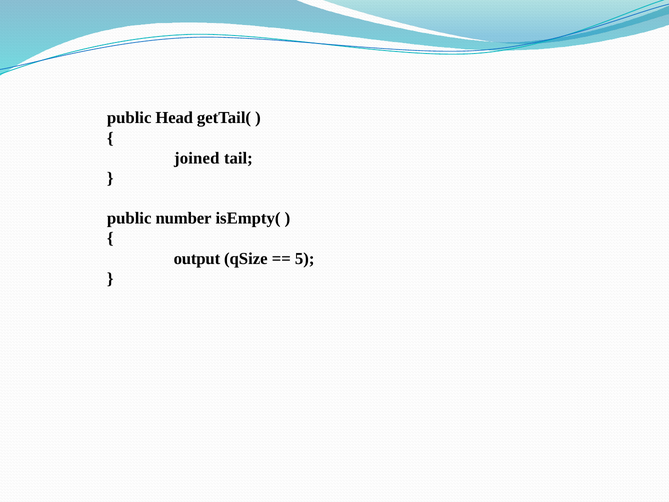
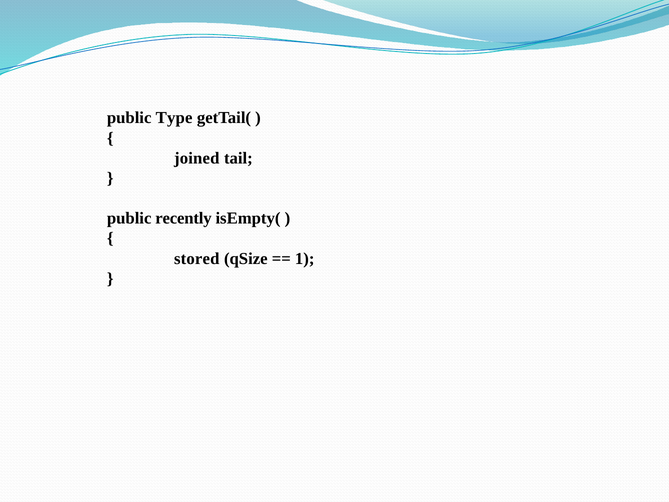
Head: Head -> Type
number: number -> recently
output: output -> stored
5: 5 -> 1
